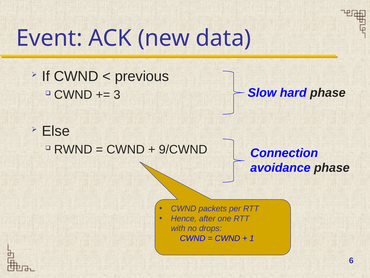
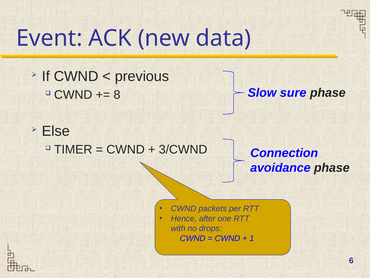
hard: hard -> sure
3: 3 -> 8
RWND: RWND -> TIMER
9/CWND: 9/CWND -> 3/CWND
